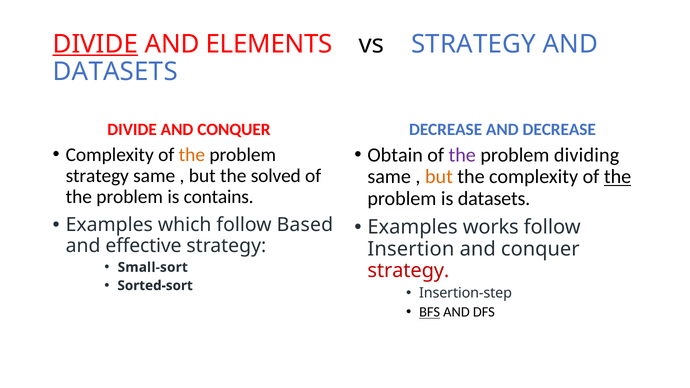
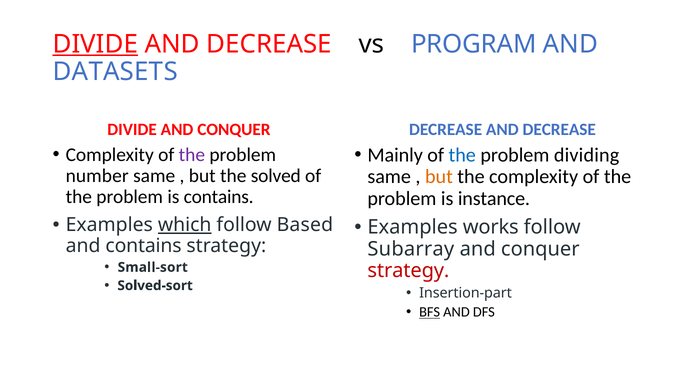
ELEMENTS at (269, 44): ELEMENTS -> DECREASE
vs STRATEGY: STRATEGY -> PROGRAM
Obtain: Obtain -> Mainly
the at (462, 155) colour: purple -> blue
the at (192, 155) colour: orange -> purple
strategy at (97, 176): strategy -> number
the at (618, 177) underline: present -> none
is datasets: datasets -> instance
which underline: none -> present
and effective: effective -> contains
Insertion: Insertion -> Subarray
Sorted-sort: Sorted-sort -> Solved-sort
Insertion-step: Insertion-step -> Insertion-part
